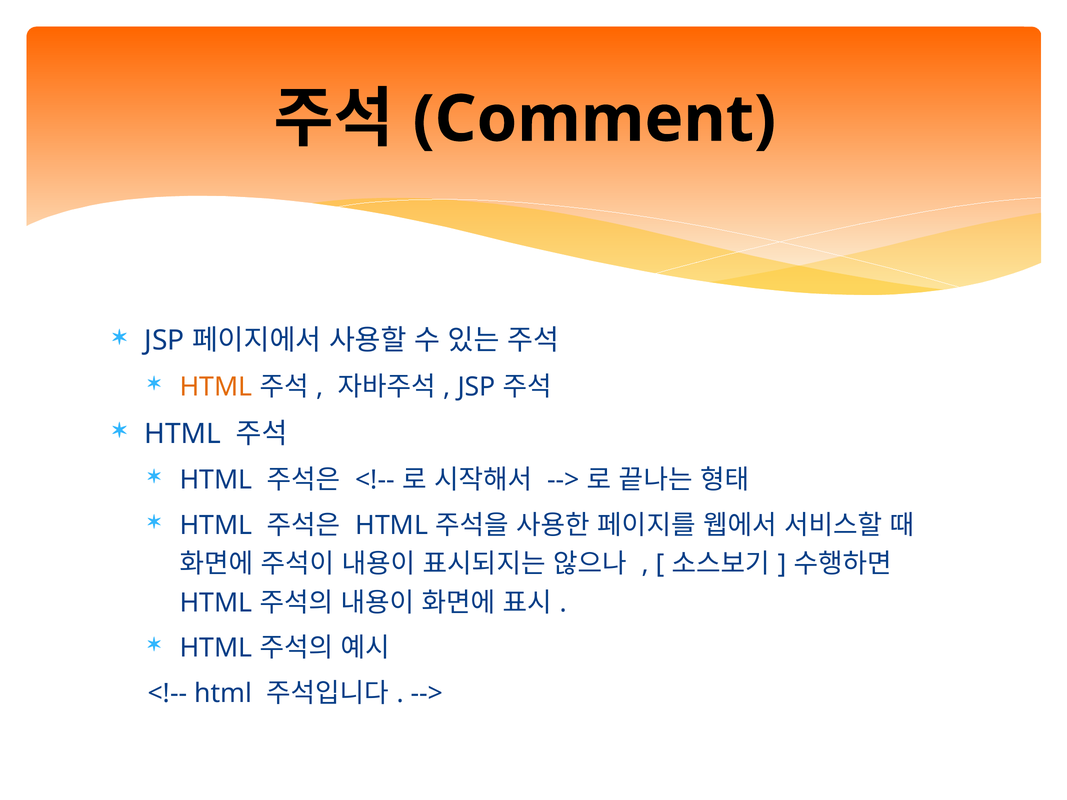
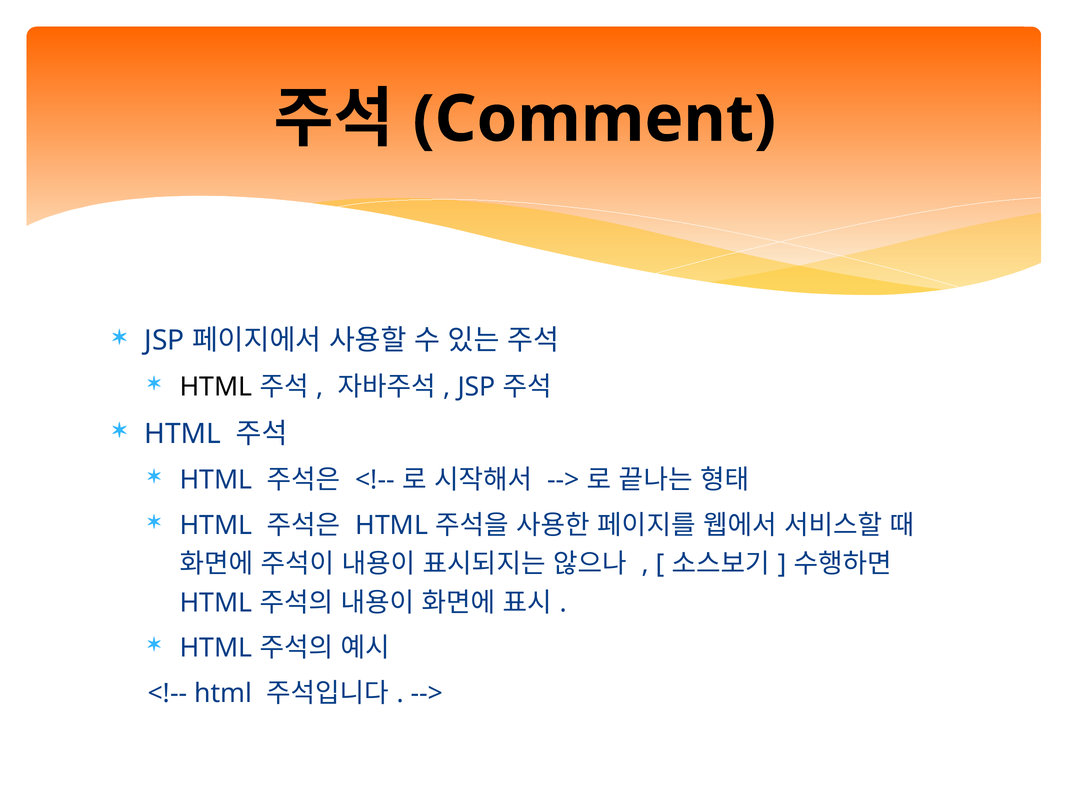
HTML at (216, 387) colour: orange -> black
